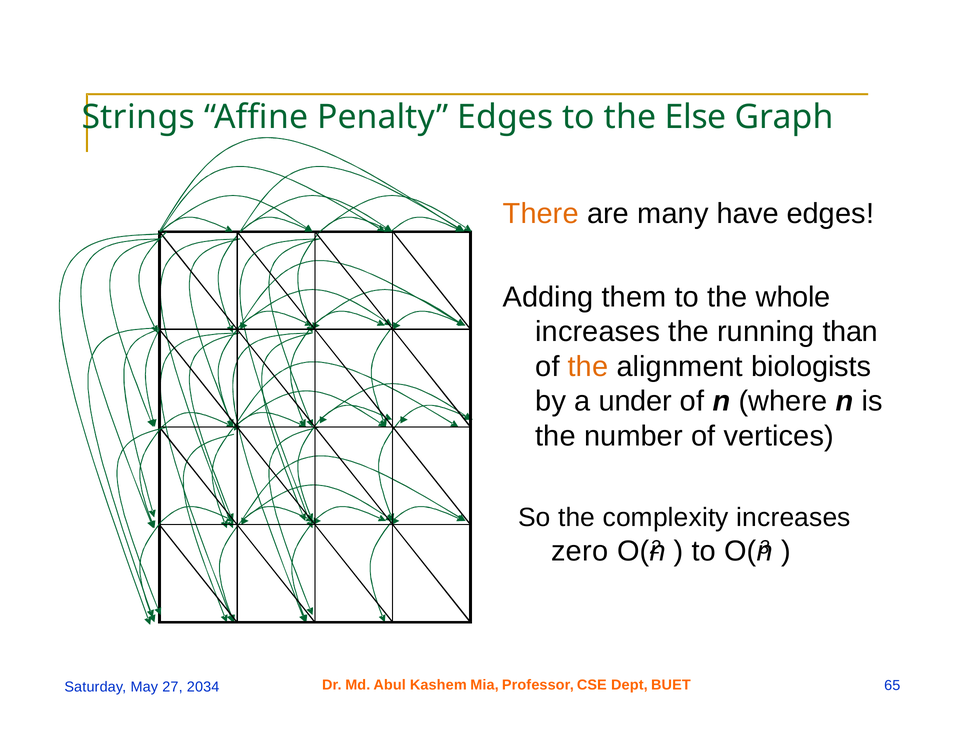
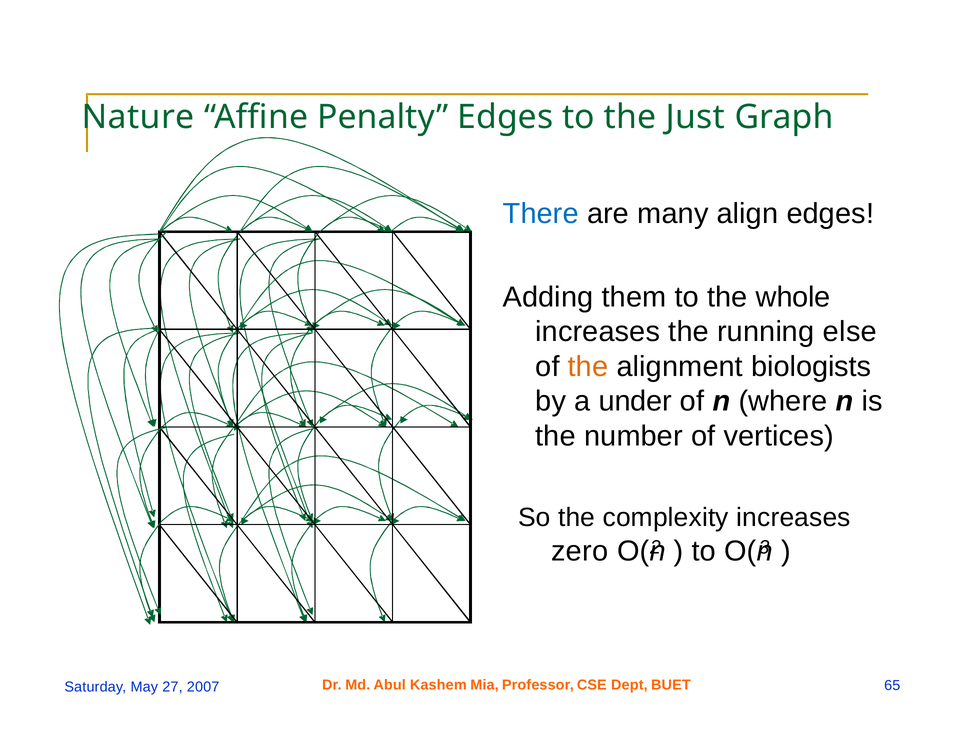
Strings: Strings -> Nature
Else: Else -> Just
There colour: orange -> blue
have: have -> align
than: than -> else
2034: 2034 -> 2007
